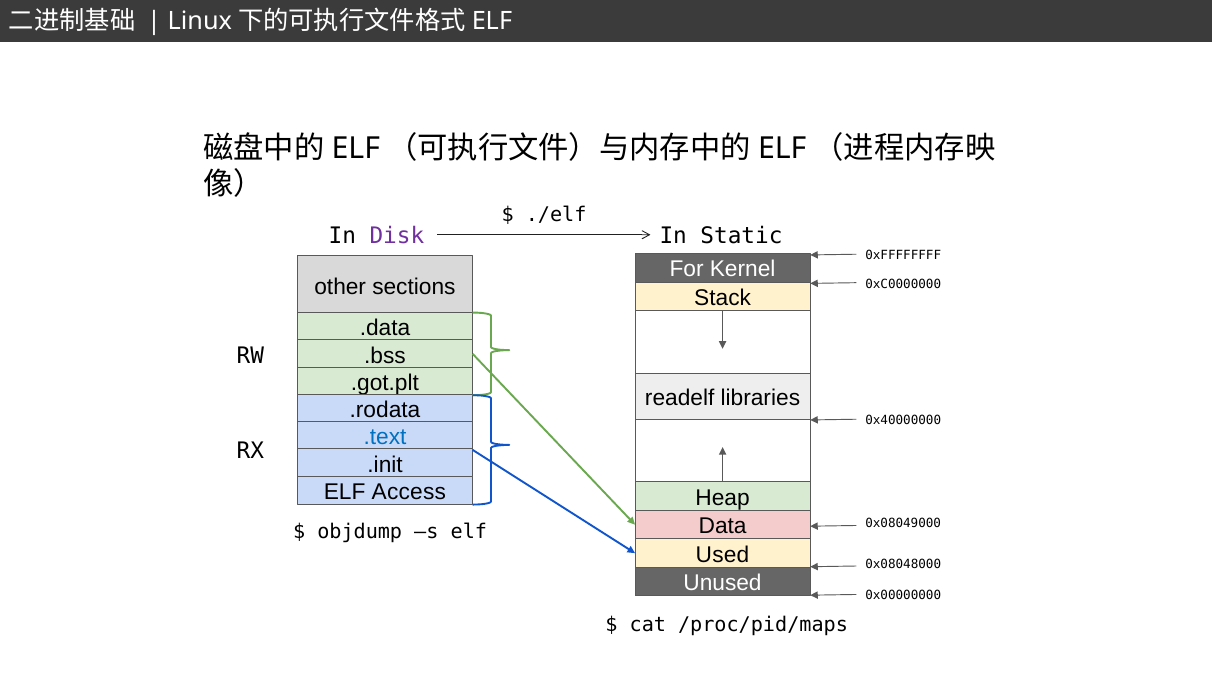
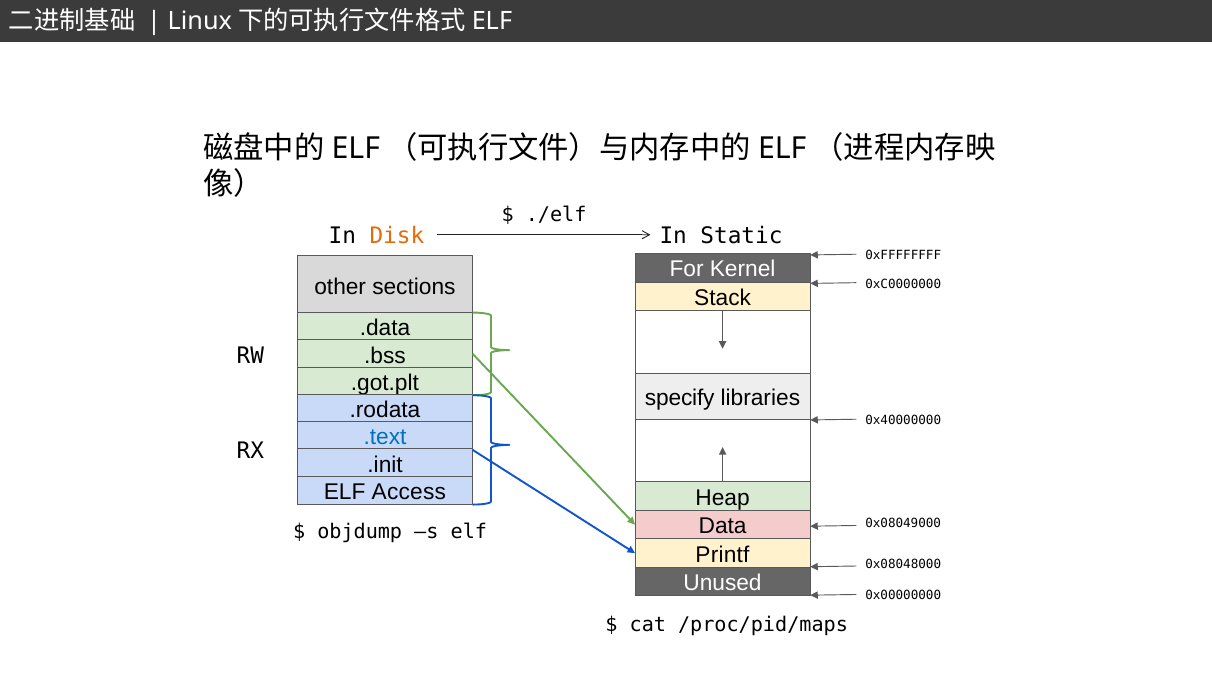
Disk colour: purple -> orange
readelf: readelf -> specify
Used: Used -> Printf
